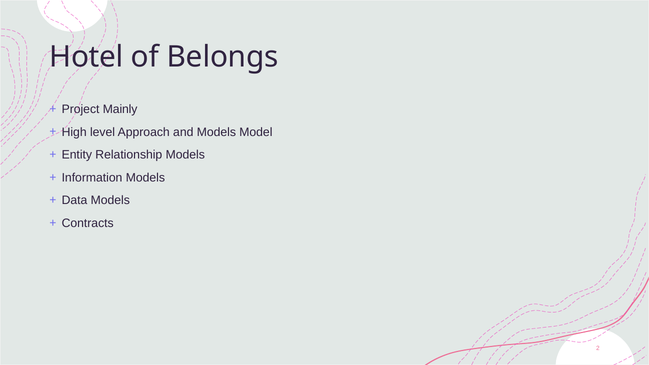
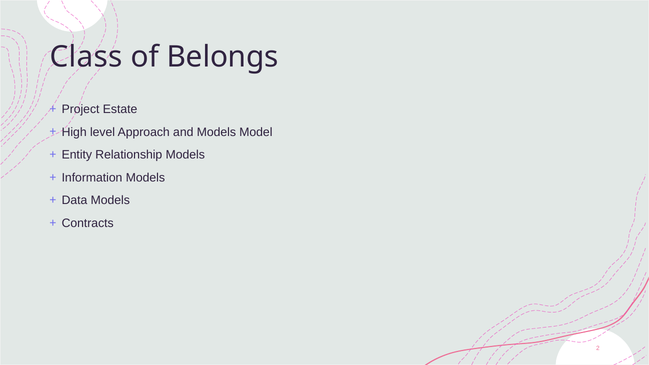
Hotel: Hotel -> Class
Mainly: Mainly -> Estate
